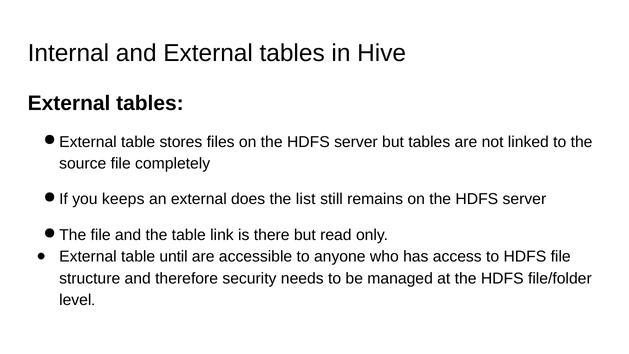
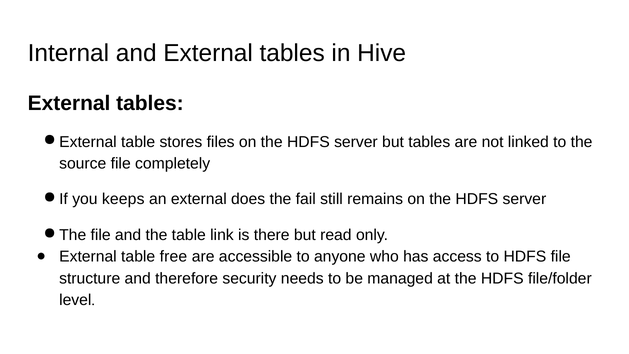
list: list -> fail
until: until -> free
